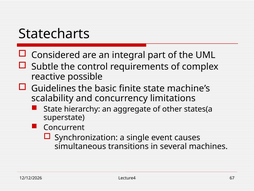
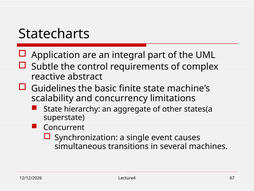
Considered: Considered -> Application
possible: possible -> abstract
